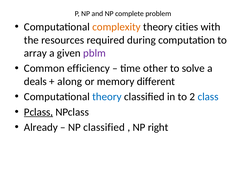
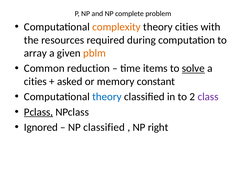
pblm colour: purple -> orange
efficiency: efficiency -> reduction
other: other -> items
solve underline: none -> present
deals at (35, 82): deals -> cities
along: along -> asked
different: different -> constant
class colour: blue -> purple
Already: Already -> Ignored
